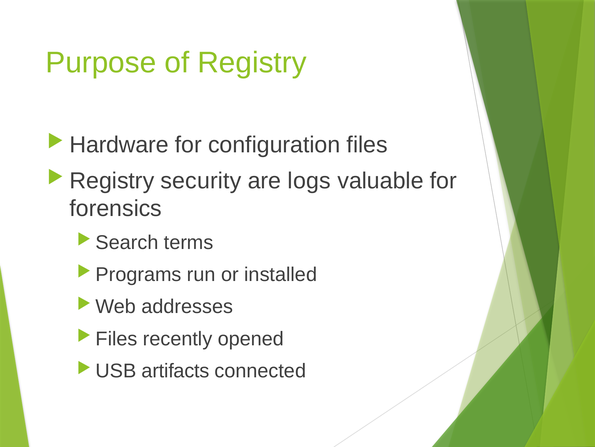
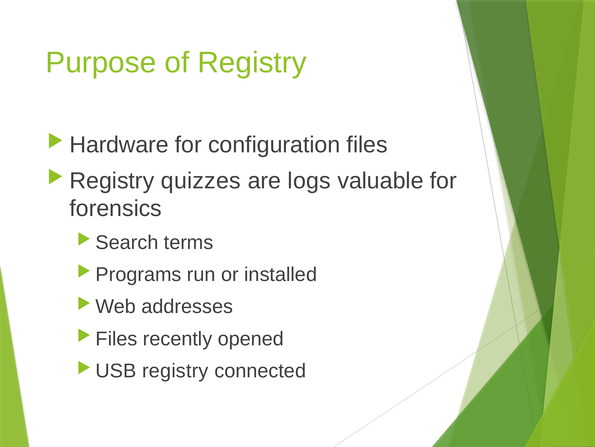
security: security -> quizzes
artifacts at (176, 370): artifacts -> registry
